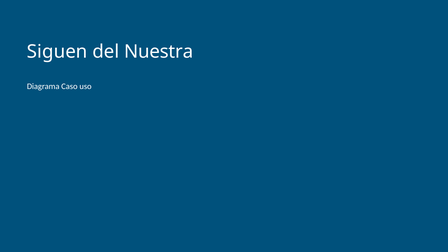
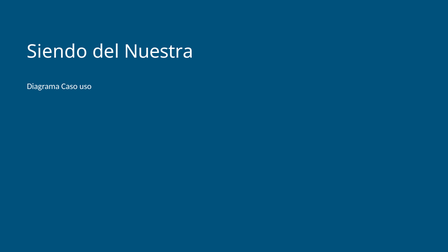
Siguen: Siguen -> Siendo
